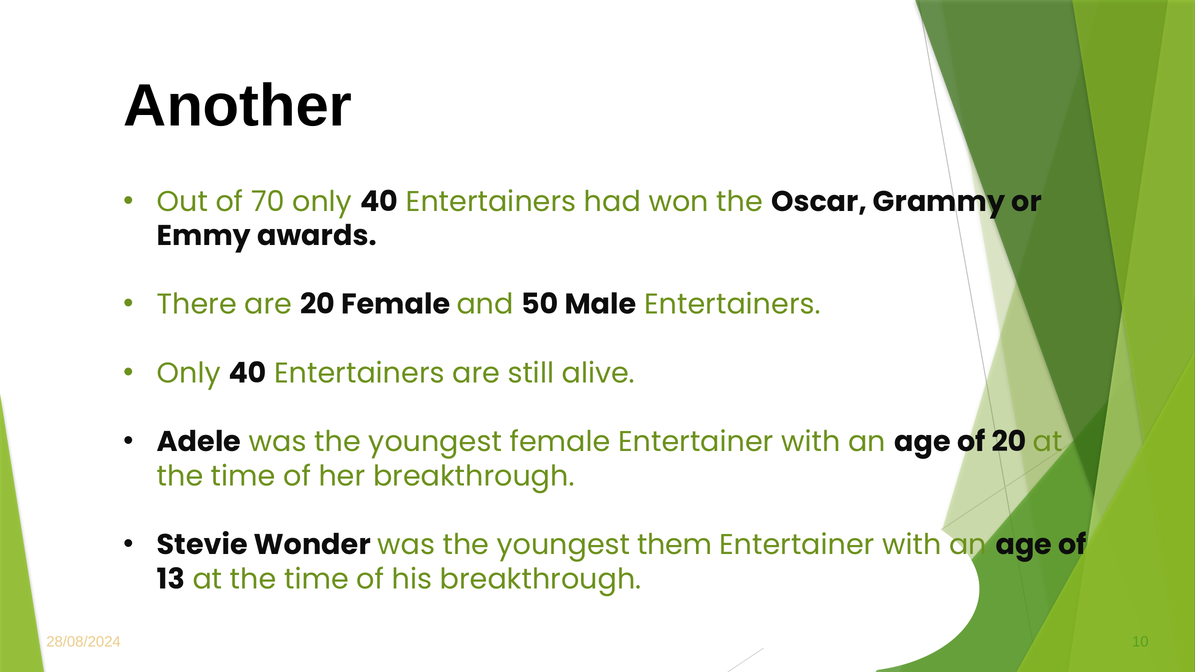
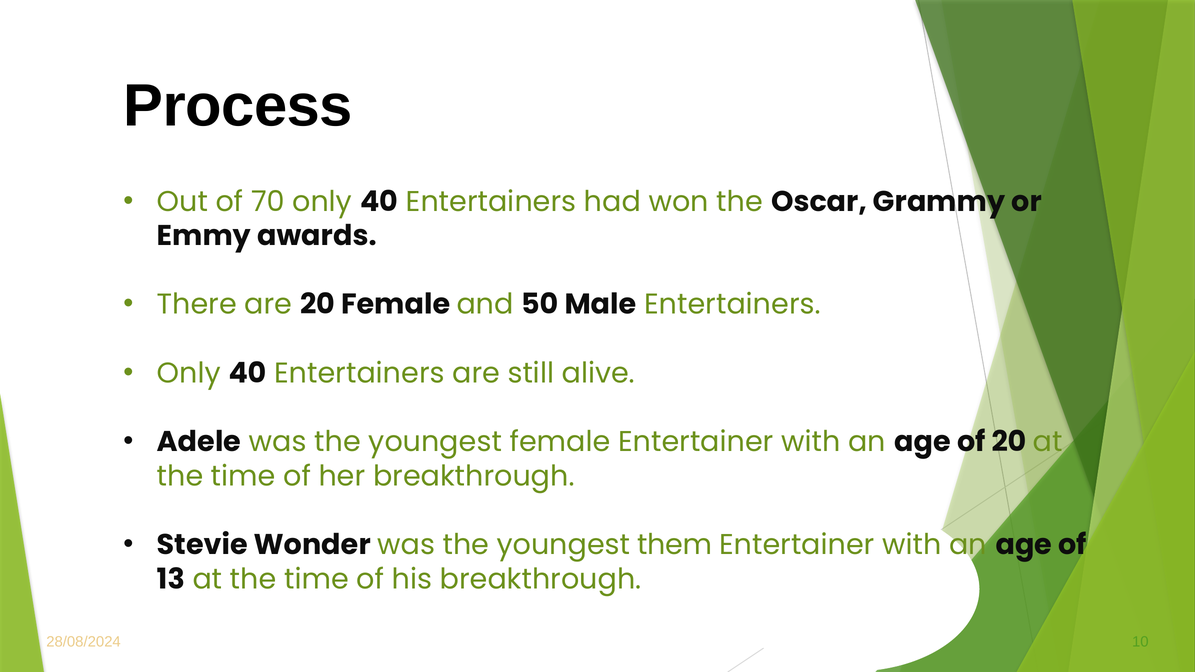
Another: Another -> Process
